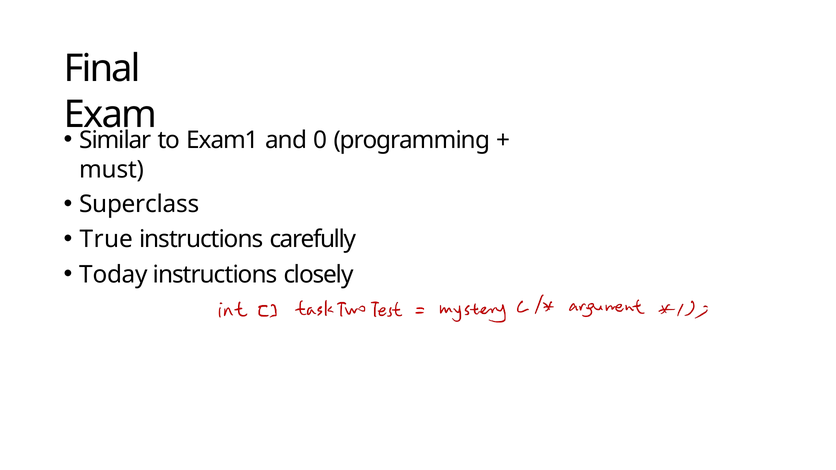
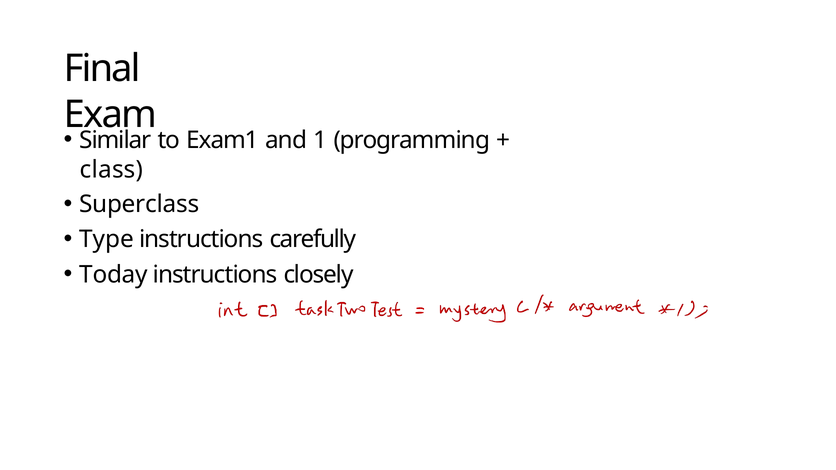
0: 0 -> 1
must: must -> class
True: True -> Type
